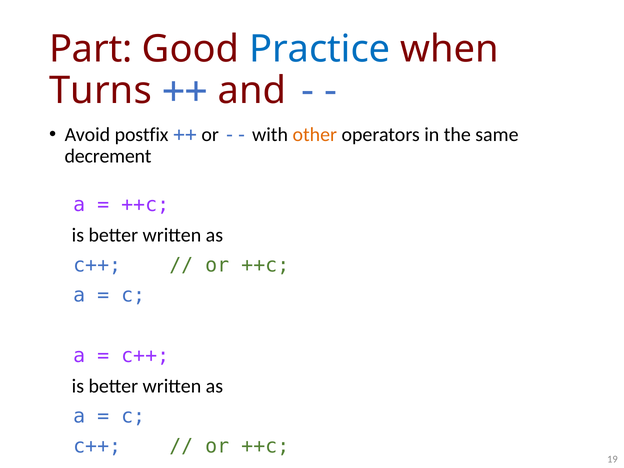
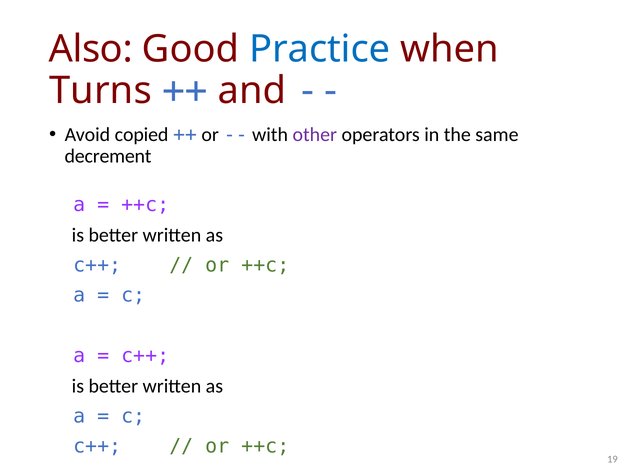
Part: Part -> Also
postfix: postfix -> copied
other colour: orange -> purple
